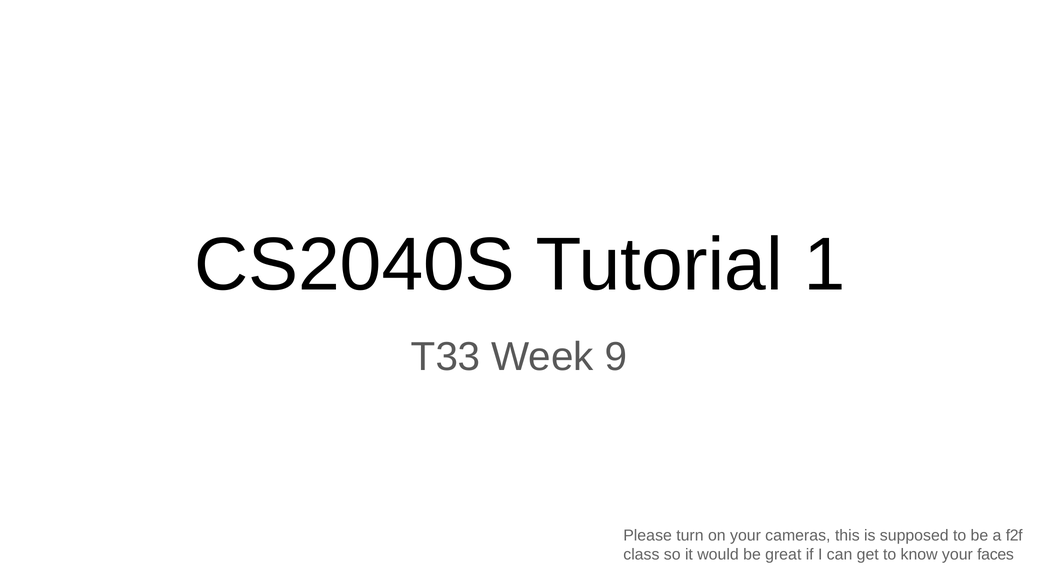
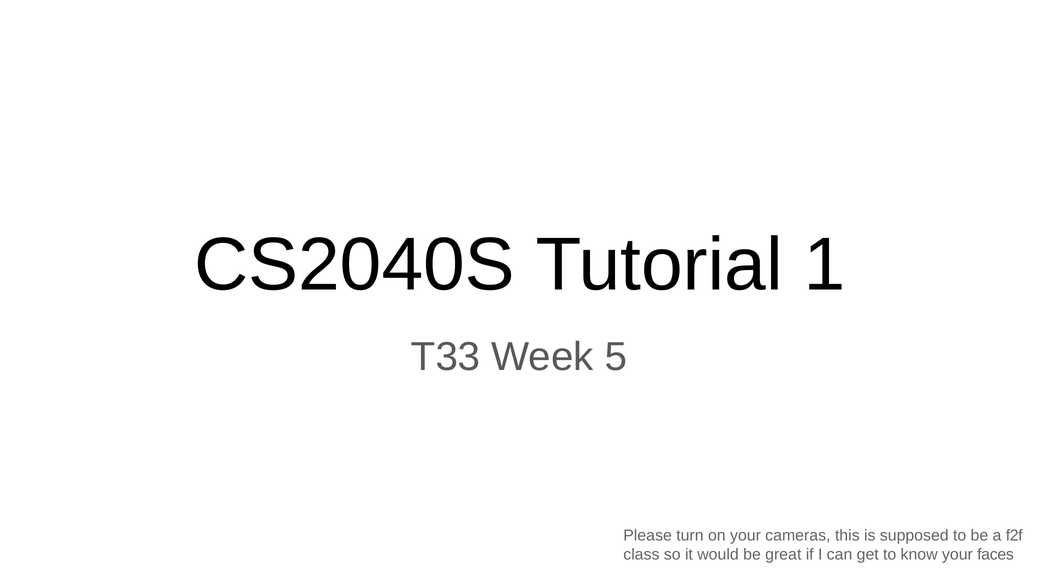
9: 9 -> 5
